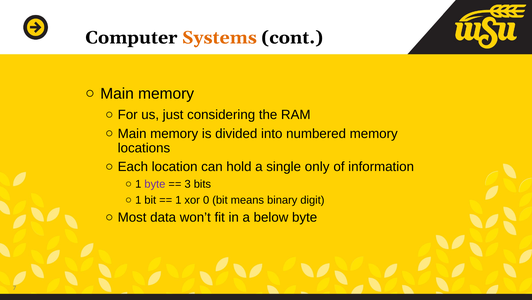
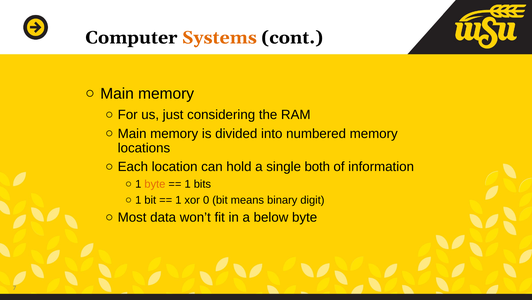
only: only -> both
byte at (155, 184) colour: purple -> orange
3 at (188, 184): 3 -> 1
